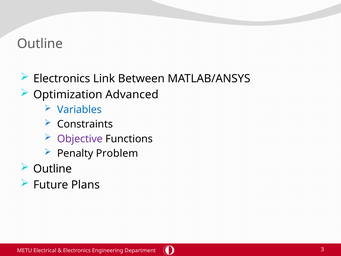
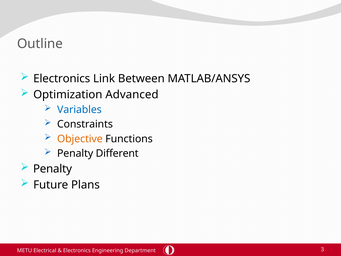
Objective colour: purple -> orange
Problem: Problem -> Different
Outline at (53, 169): Outline -> Penalty
